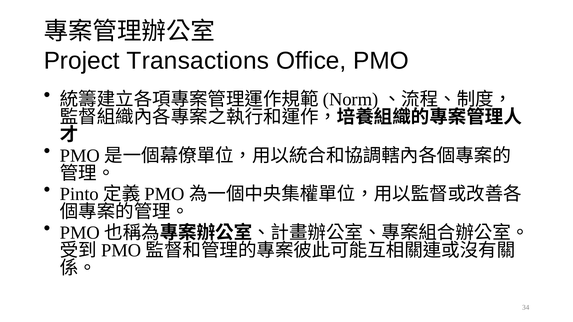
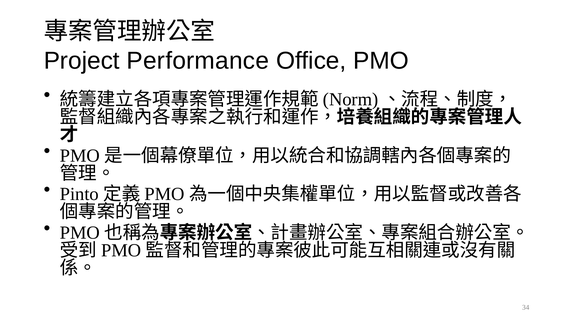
Transactions: Transactions -> Performance
